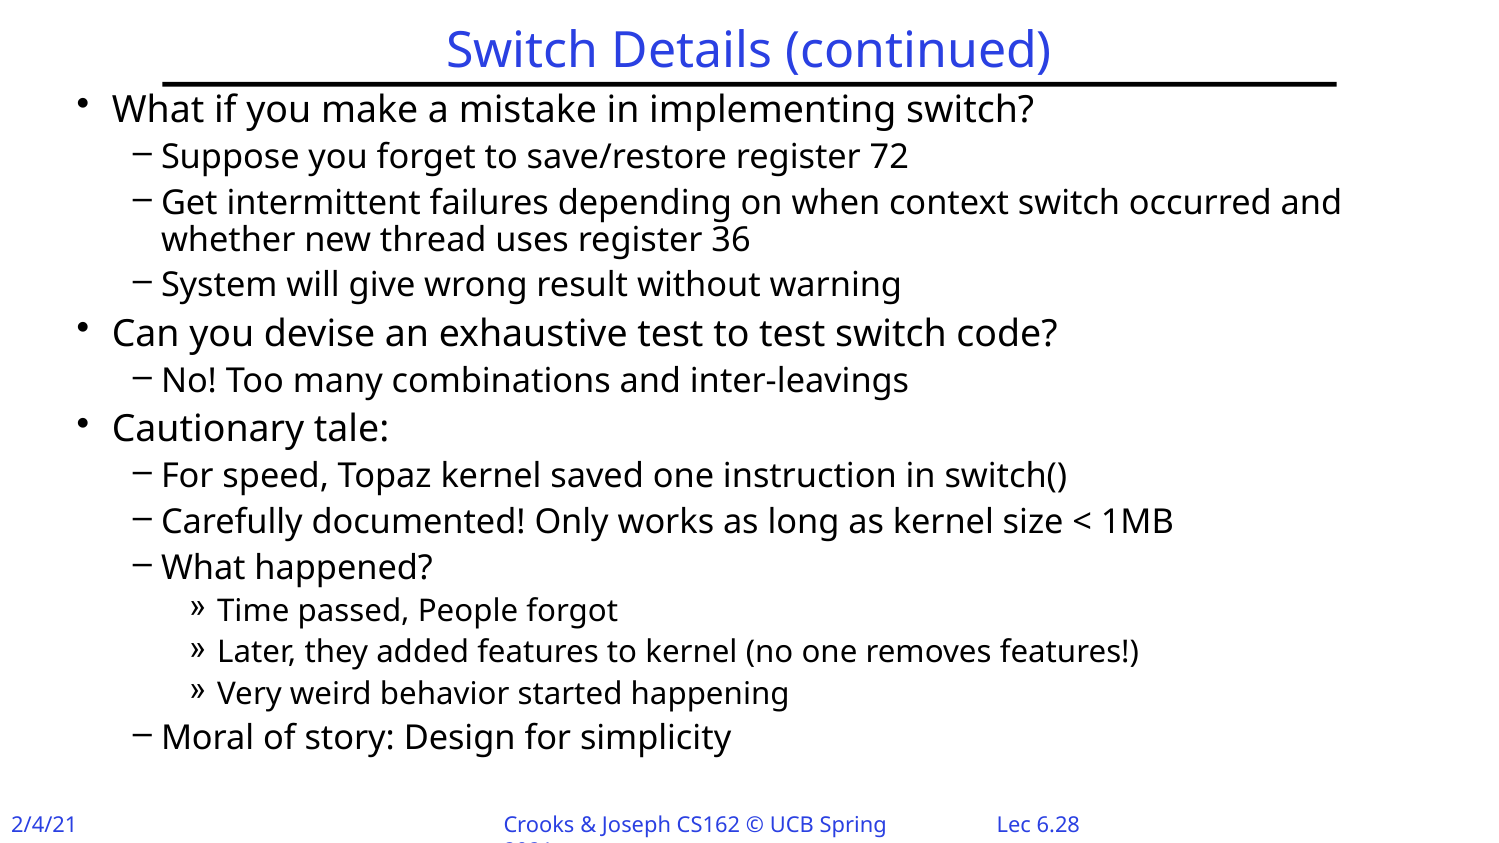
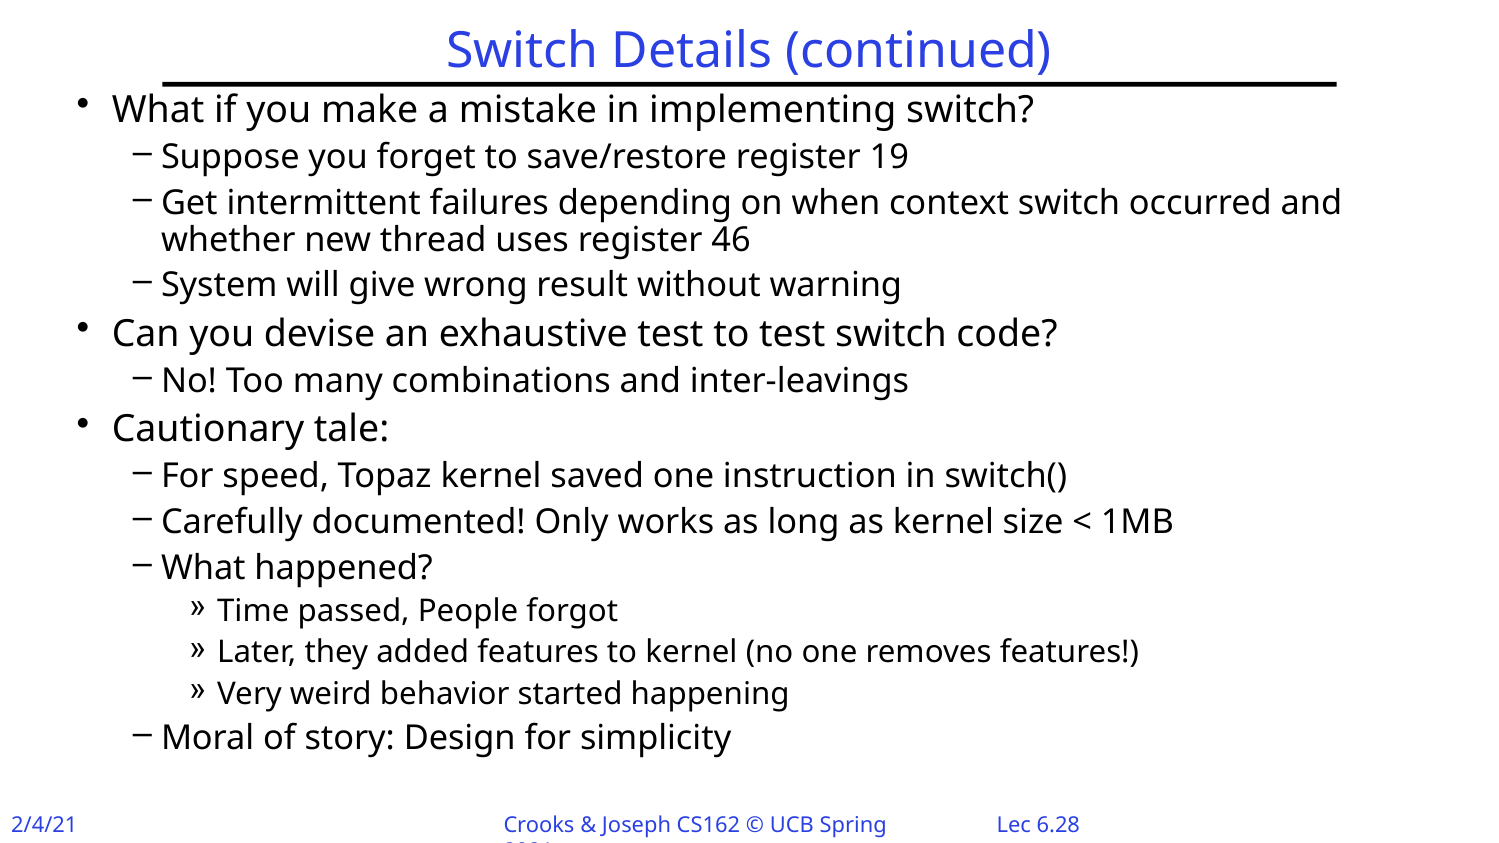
72: 72 -> 19
36: 36 -> 46
